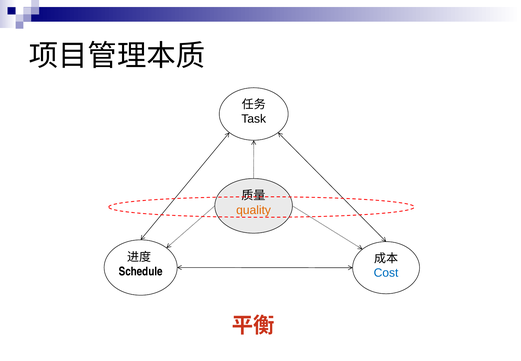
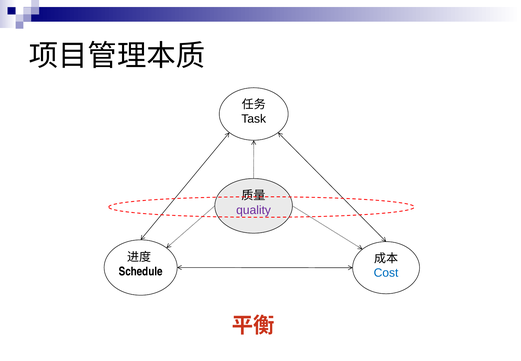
quality colour: orange -> purple
